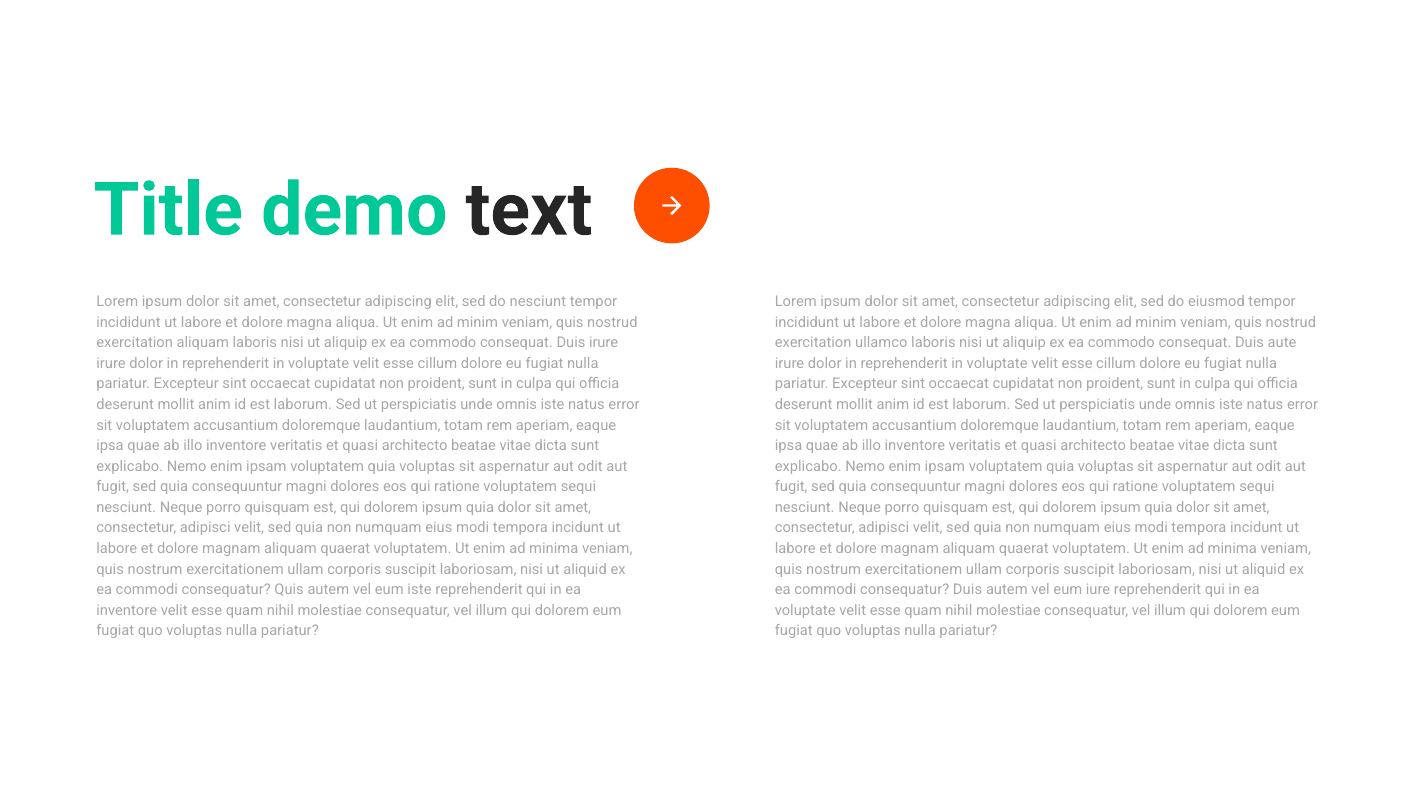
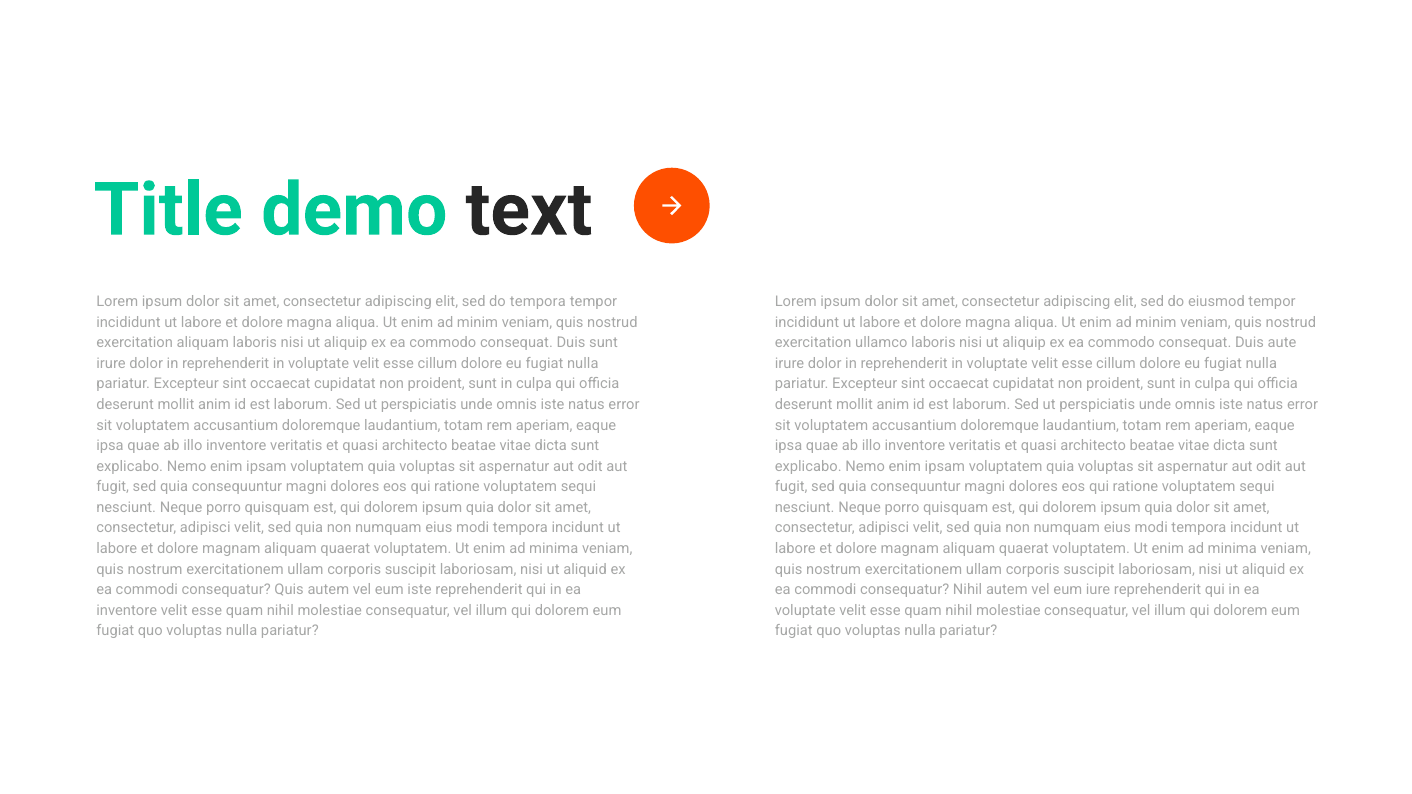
do nesciunt: nesciunt -> tempora
Duis irure: irure -> sunt
consequatur Duis: Duis -> Nihil
